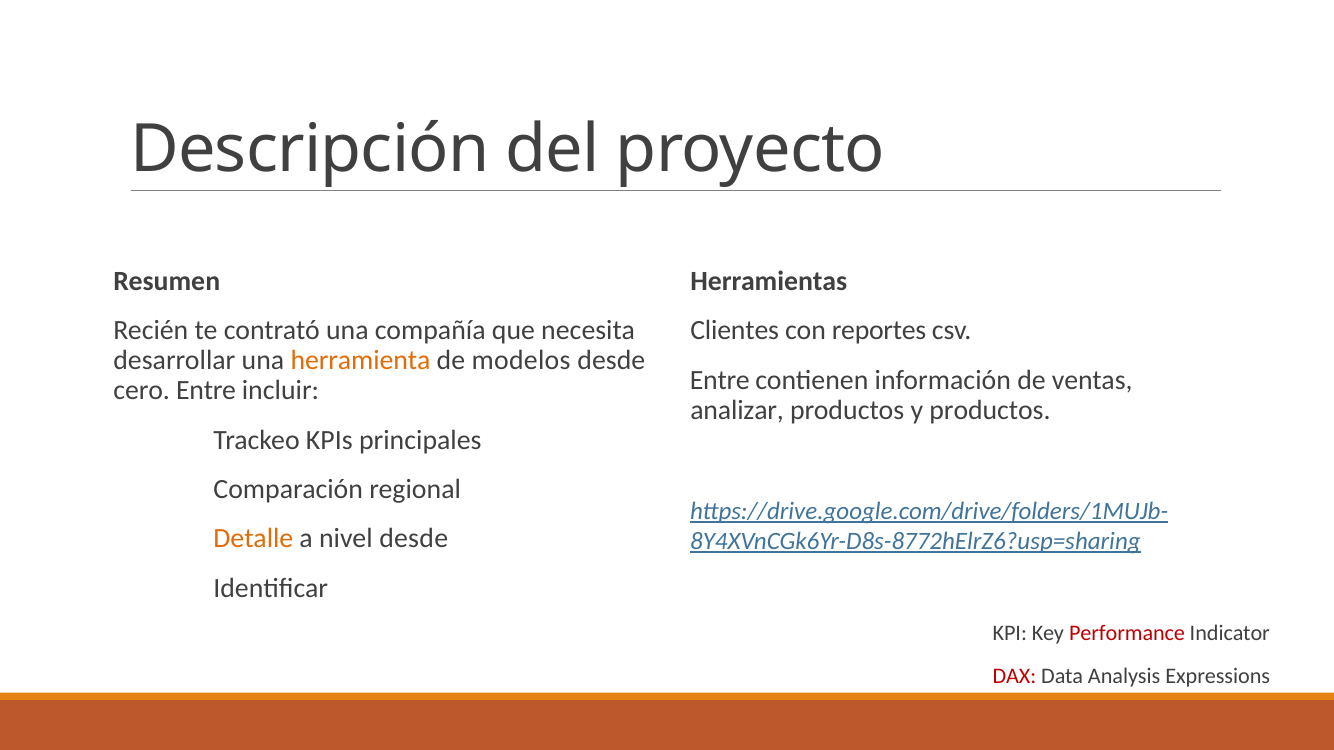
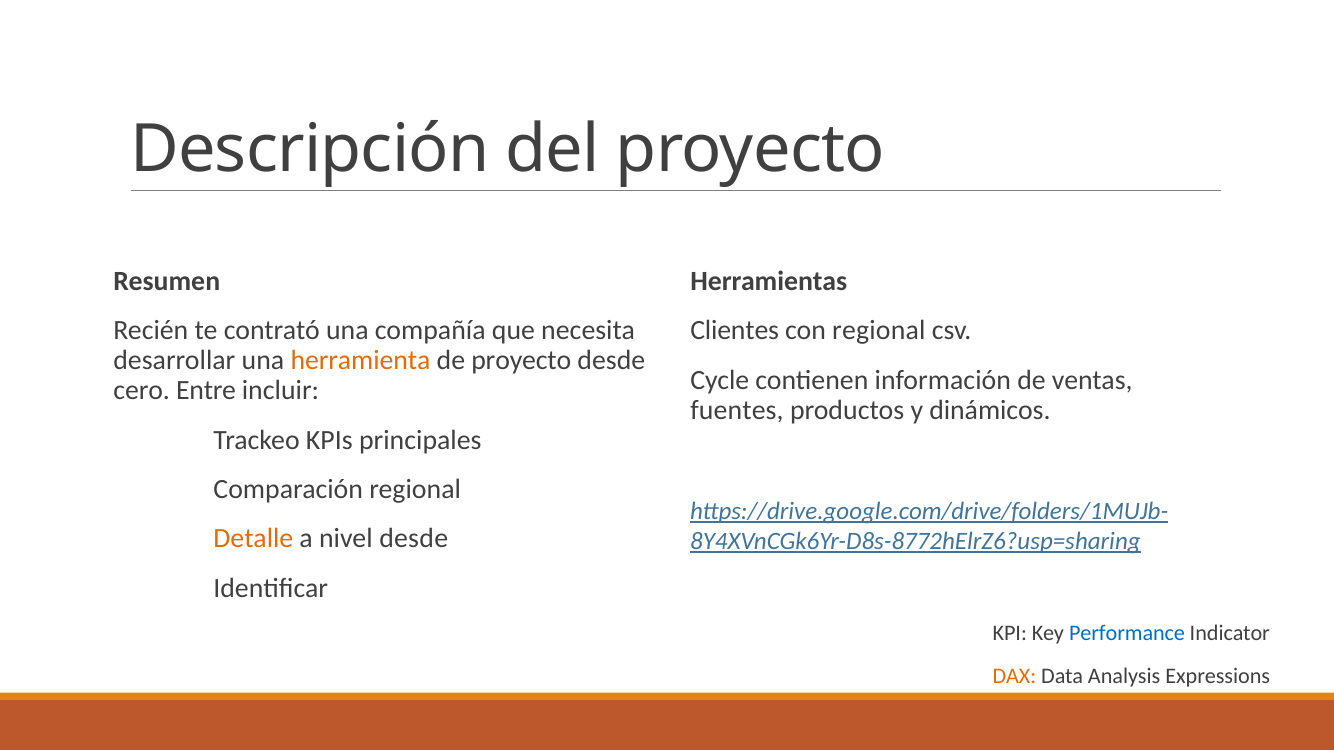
con reportes: reportes -> regional
de modelos: modelos -> proyecto
Entre at (720, 380): Entre -> Cycle
analizar: analizar -> fuentes
y productos: productos -> dinámicos
Performance colour: red -> blue
DAX colour: red -> orange
